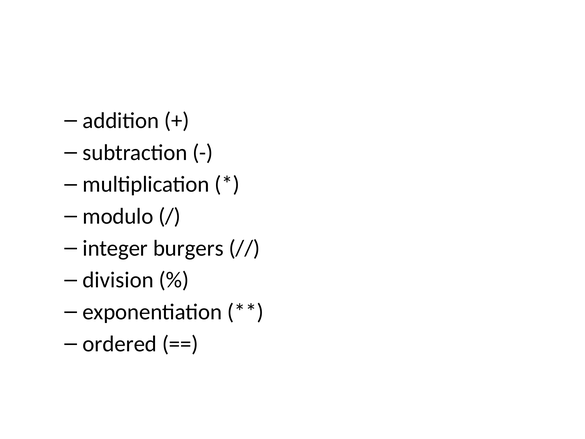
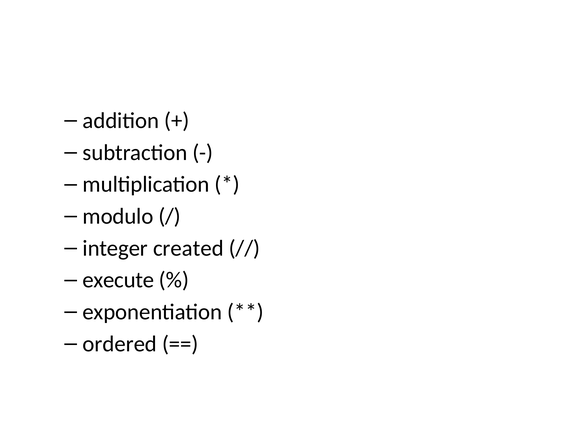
burgers: burgers -> created
division: division -> execute
